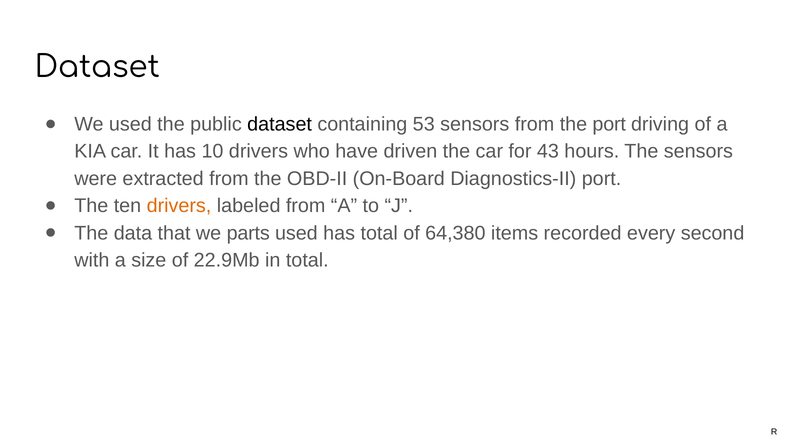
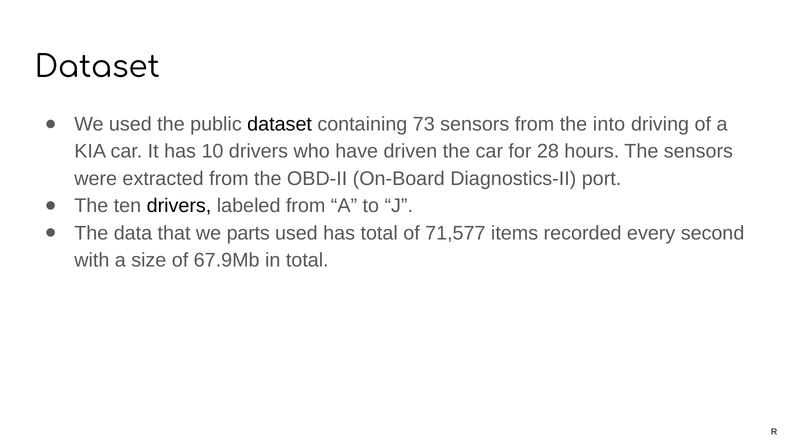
53: 53 -> 73
the port: port -> into
43: 43 -> 28
drivers at (179, 206) colour: orange -> black
64,380: 64,380 -> 71,577
22.9Mb: 22.9Mb -> 67.9Mb
